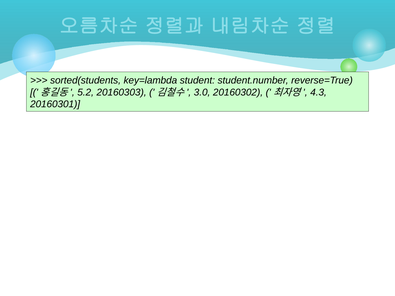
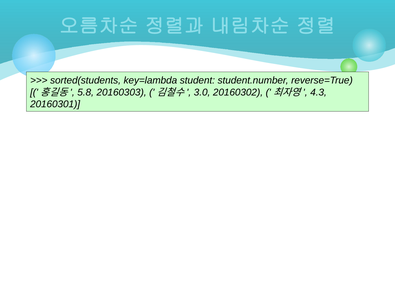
5.2: 5.2 -> 5.8
